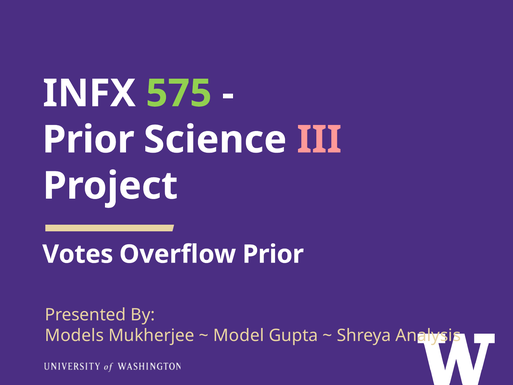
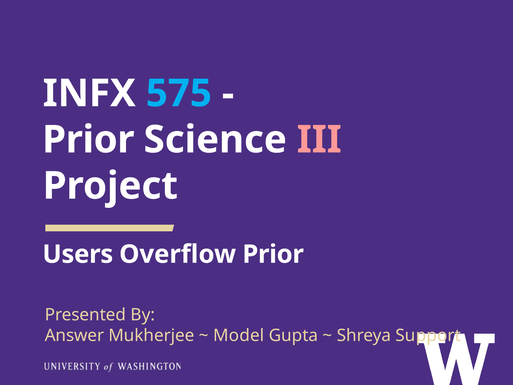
575 colour: light green -> light blue
Votes: Votes -> Users
Models: Models -> Answer
Analysis: Analysis -> Support
